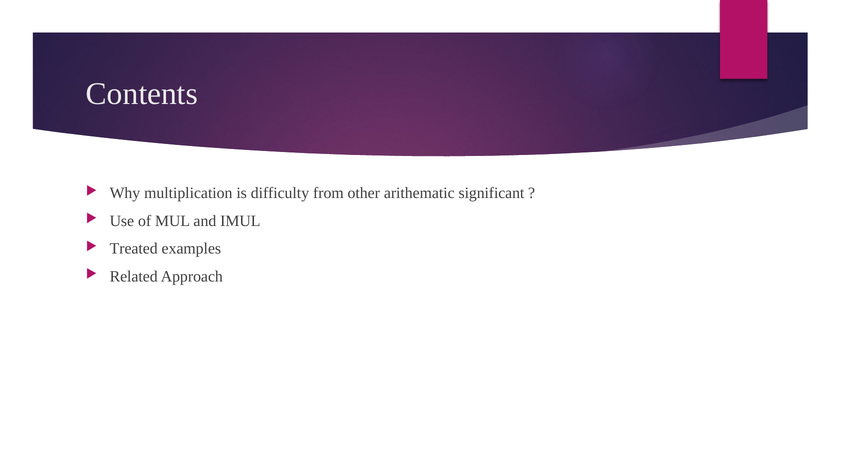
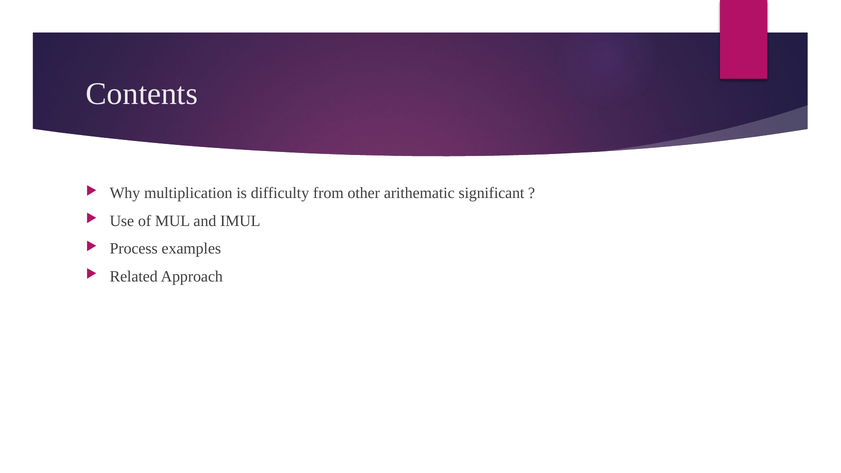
Treated: Treated -> Process
